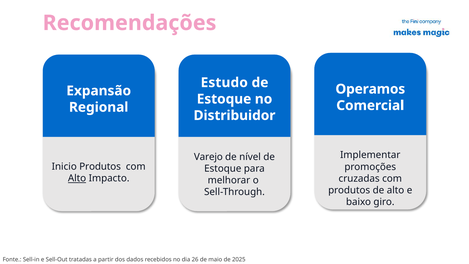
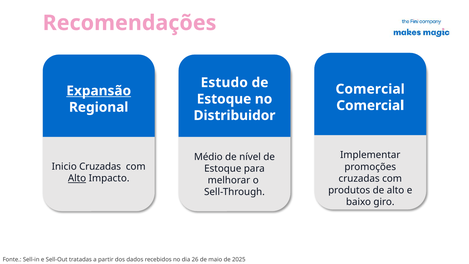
Operamos at (370, 89): Operamos -> Comercial
Expansão underline: none -> present
Varejo: Varejo -> Médio
Inicio Produtos: Produtos -> Cruzadas
